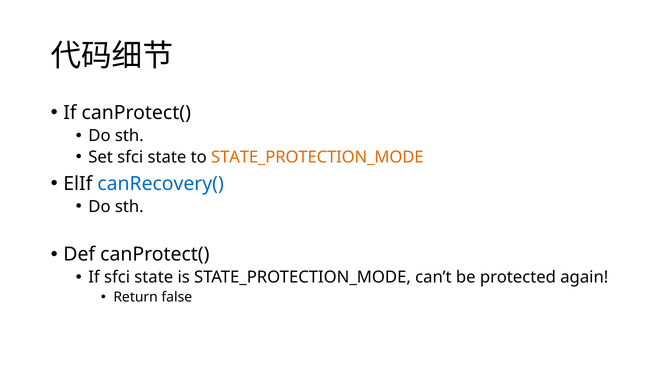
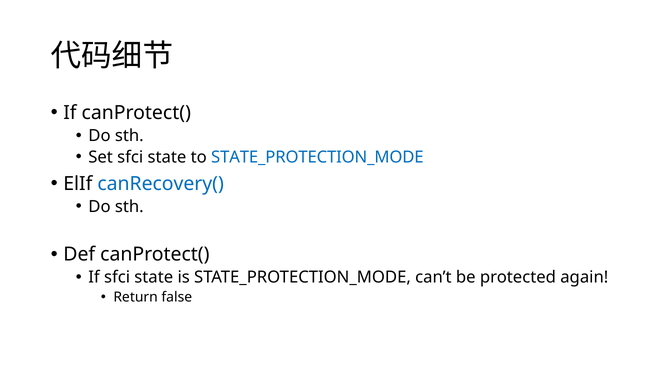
STATE_PROTECTION_MODE at (317, 157) colour: orange -> blue
